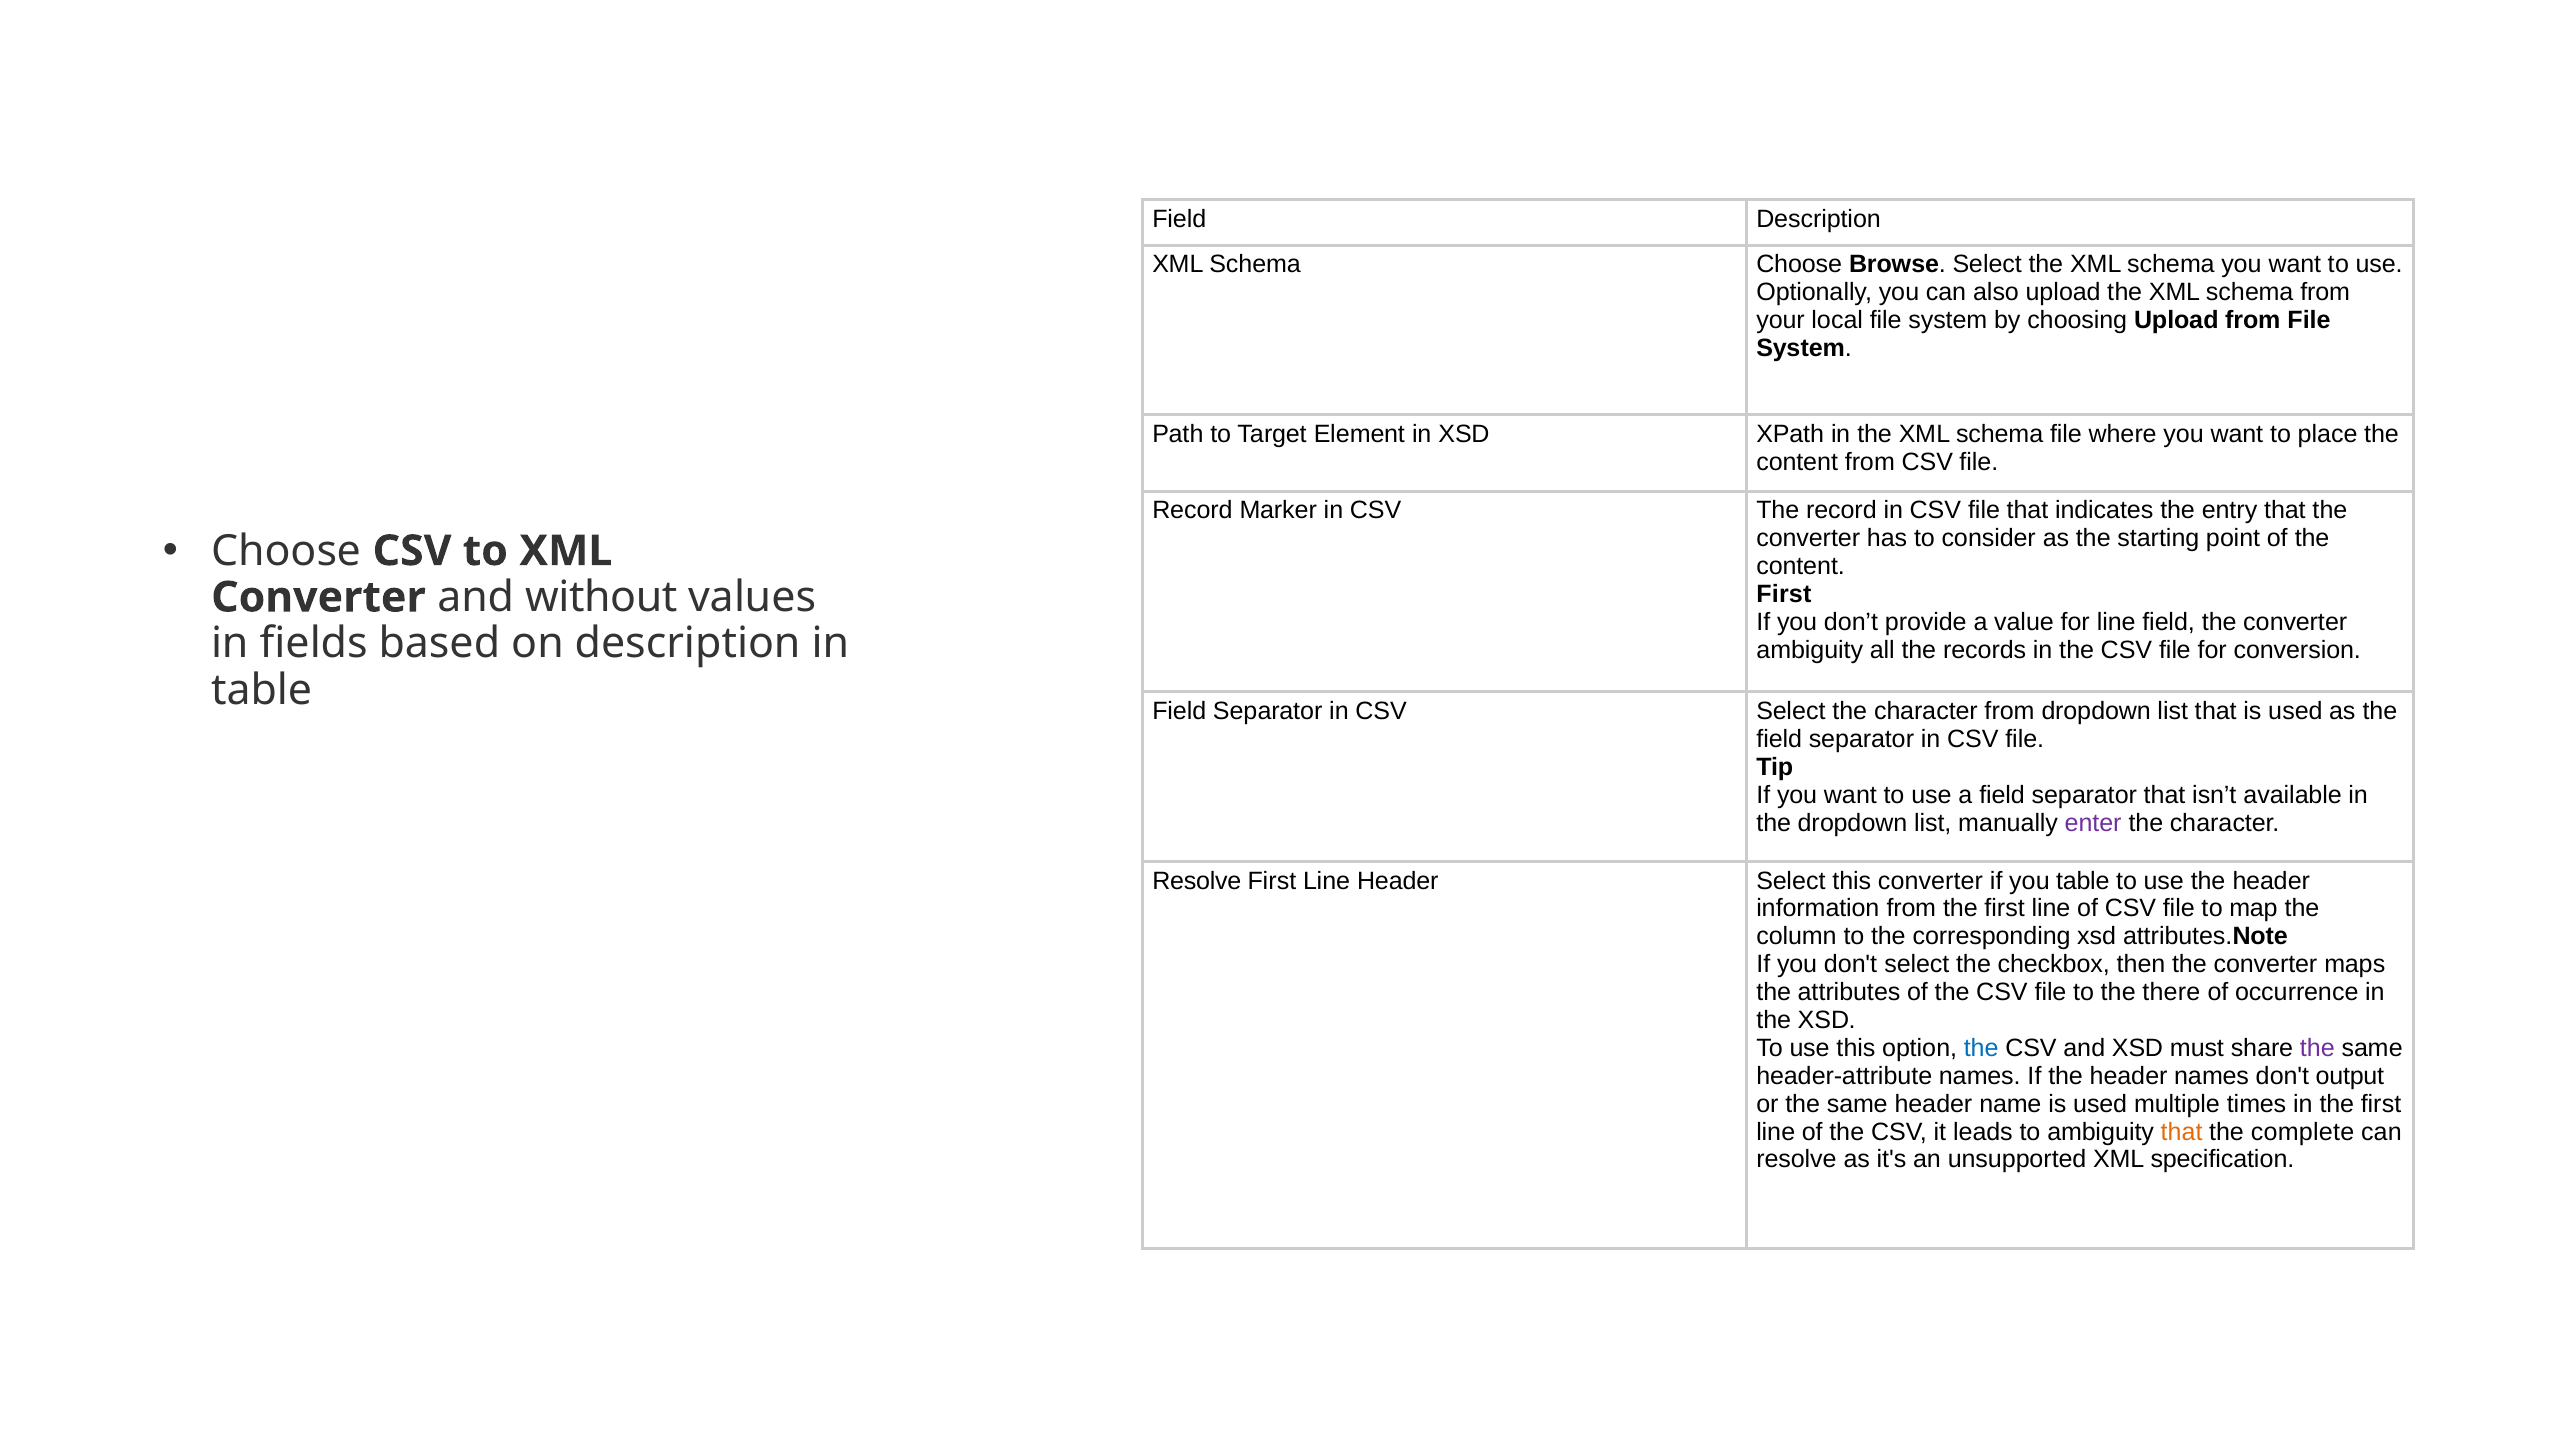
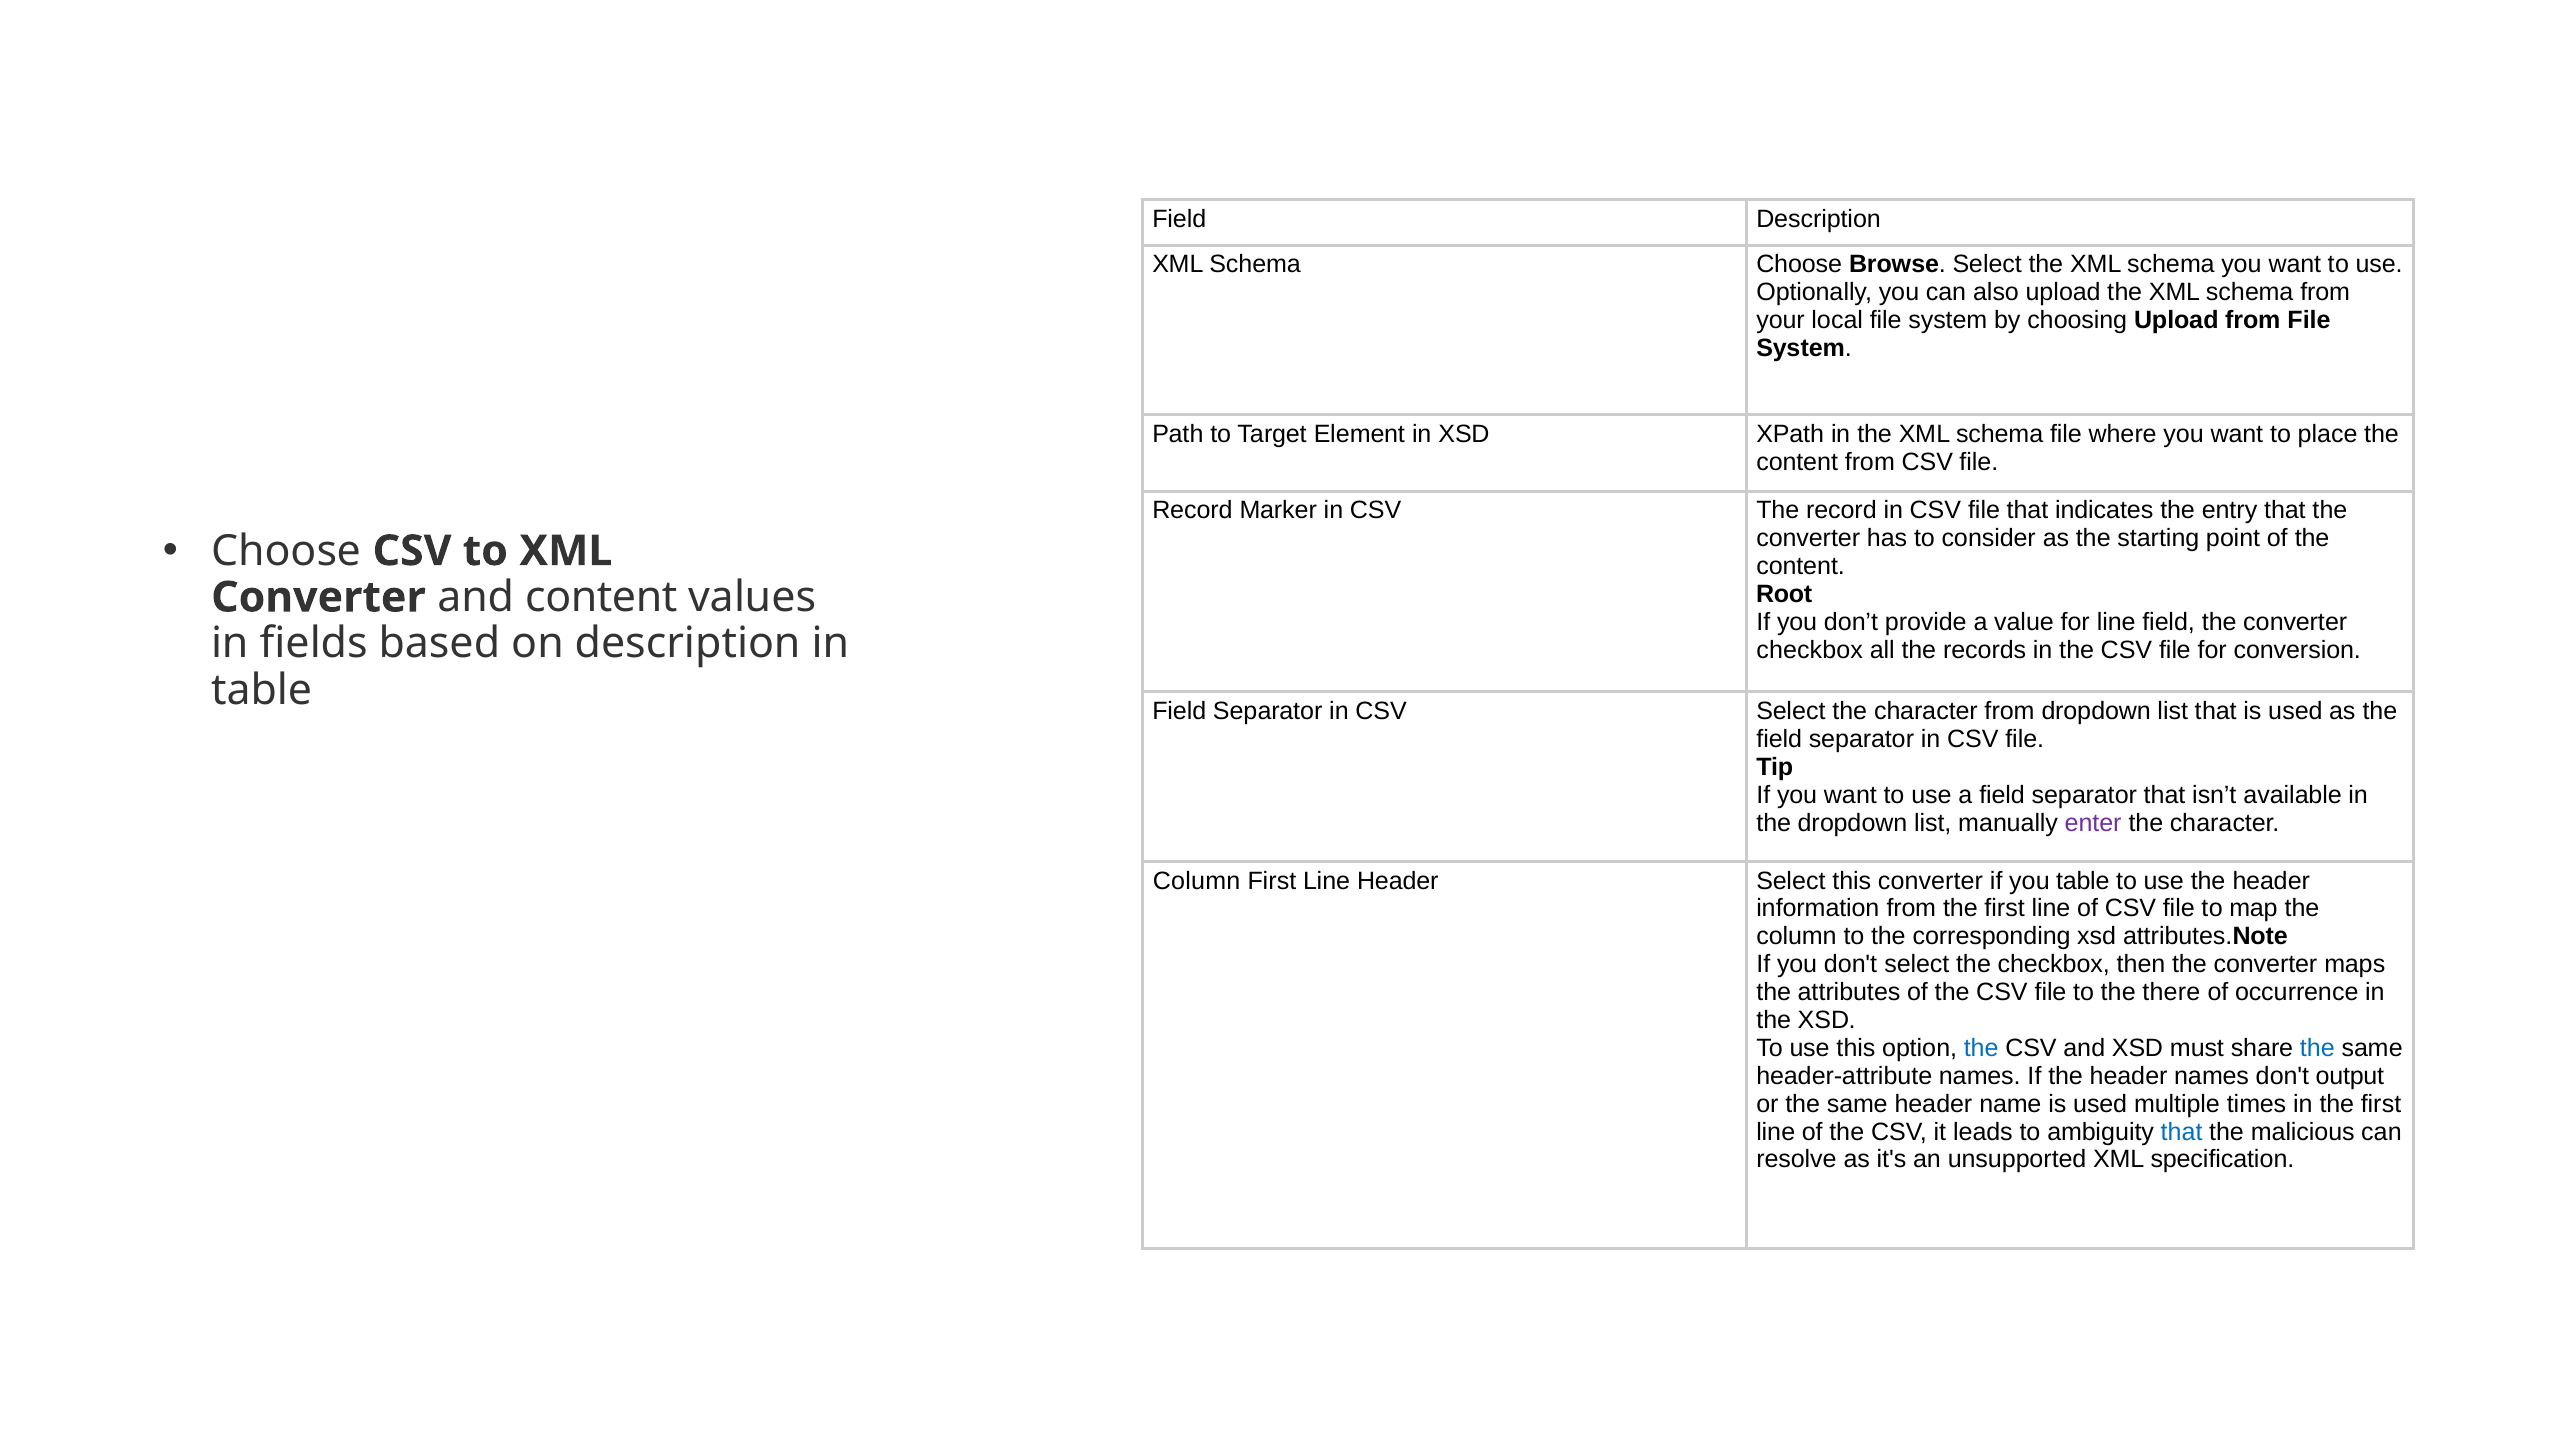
First at (1784, 594): First -> Root
and without: without -> content
ambiguity at (1810, 650): ambiguity -> checkbox
Resolve at (1197, 881): Resolve -> Column
the at (2317, 1048) colour: purple -> blue
that at (2182, 1132) colour: orange -> blue
complete: complete -> malicious
